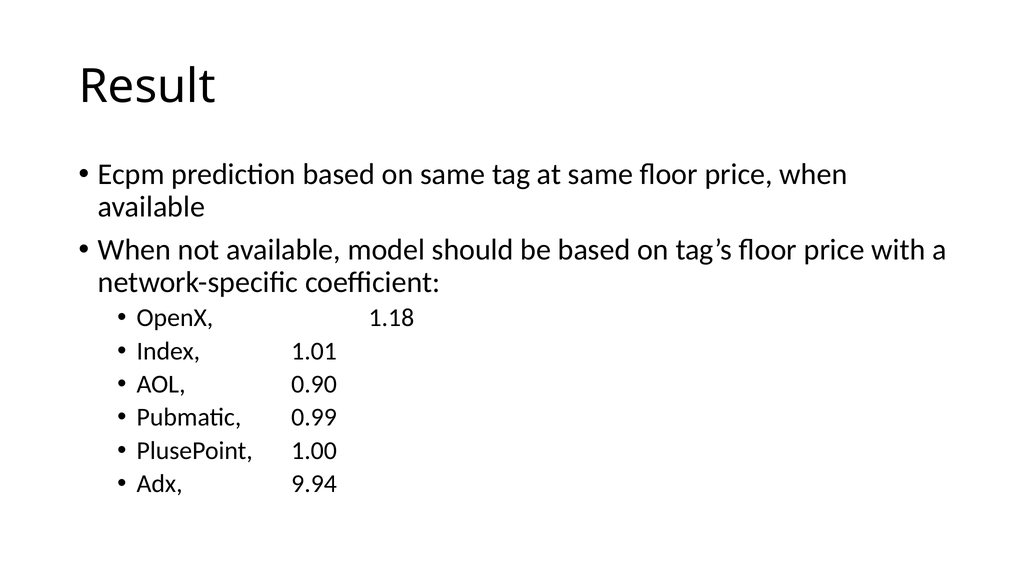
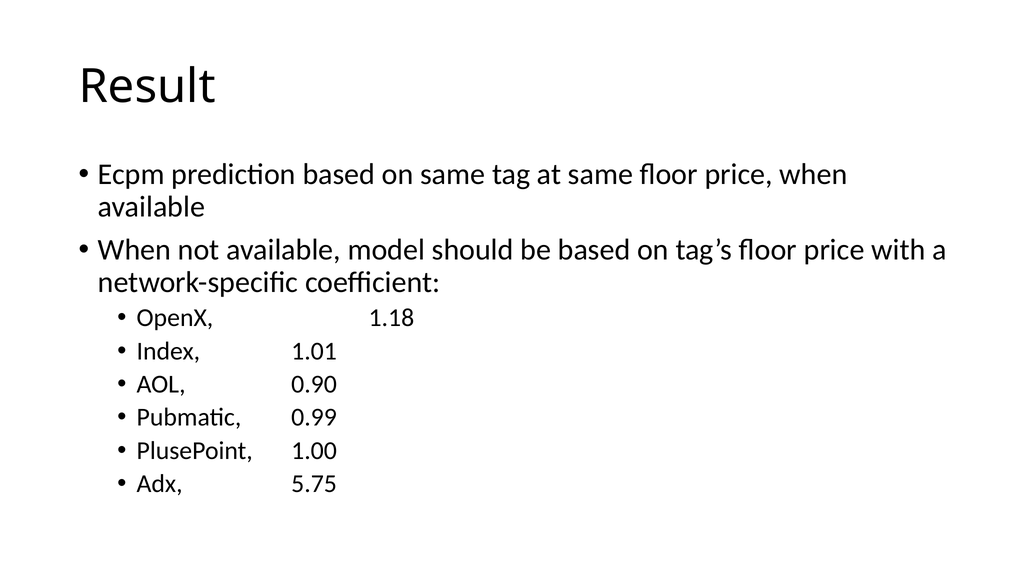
9.94: 9.94 -> 5.75
